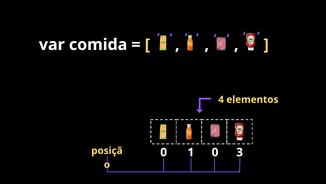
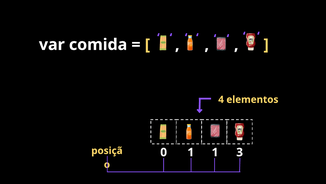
1 0: 0 -> 1
